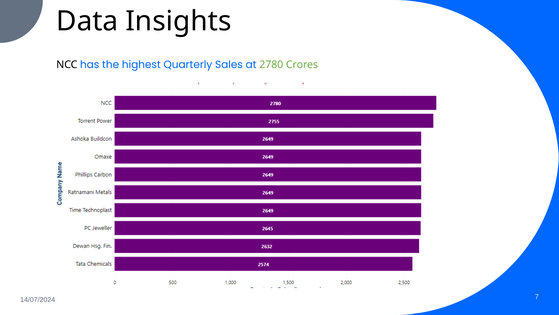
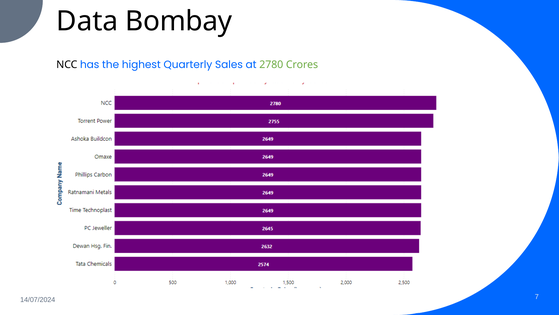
Insights: Insights -> Bombay
